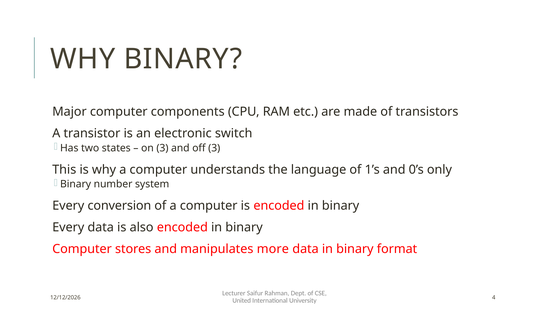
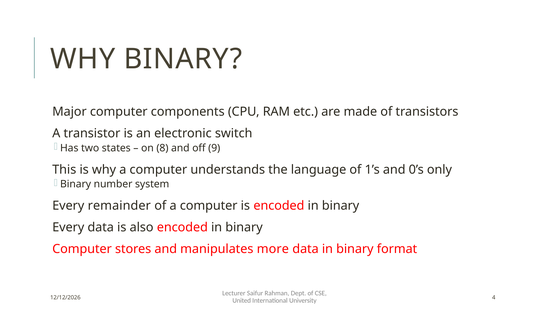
on 3: 3 -> 8
off 3: 3 -> 9
conversion: conversion -> remainder
